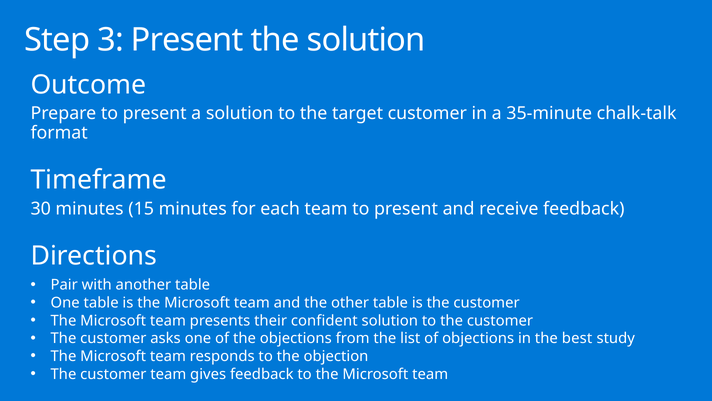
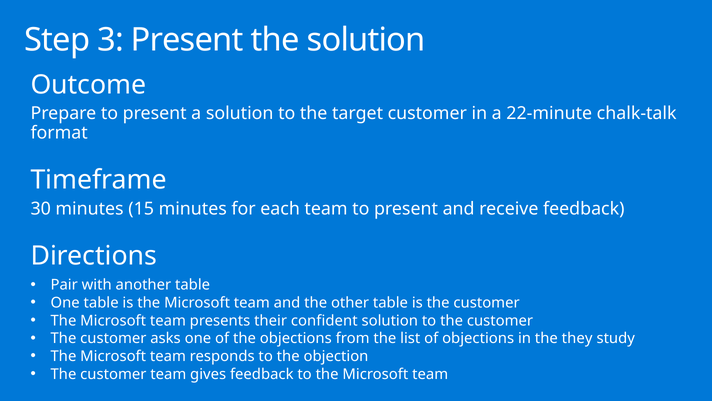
35-minute: 35-minute -> 22-minute
best: best -> they
